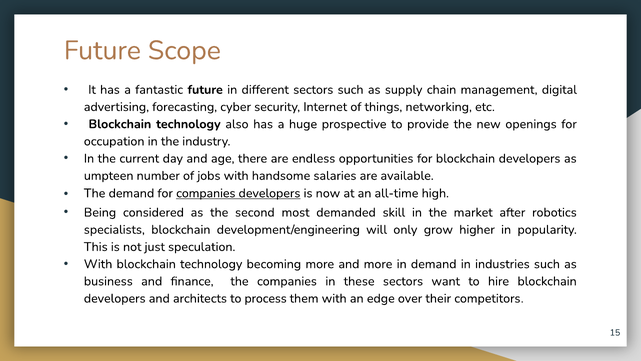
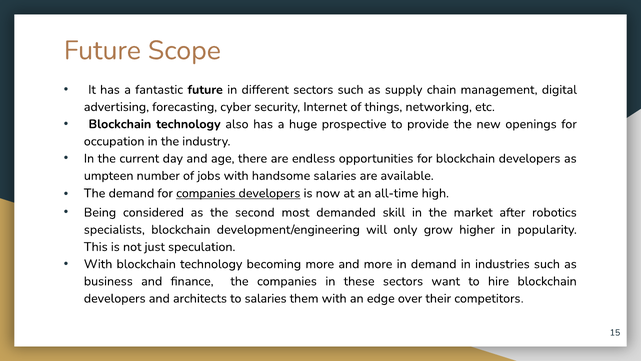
to process: process -> salaries
